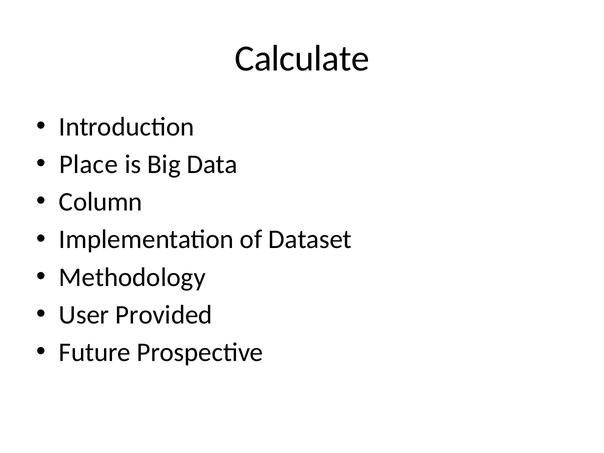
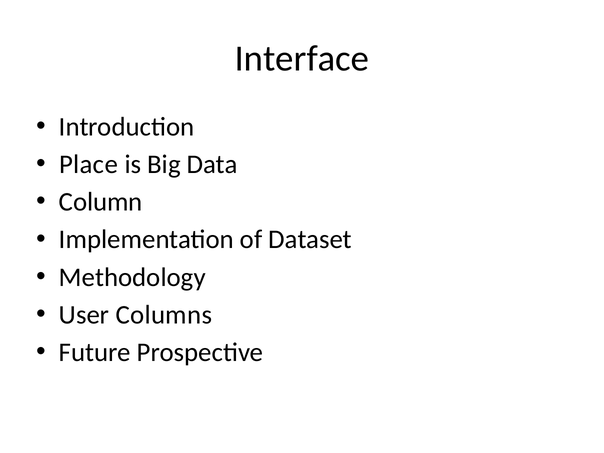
Calculate: Calculate -> Interface
Provided: Provided -> Columns
